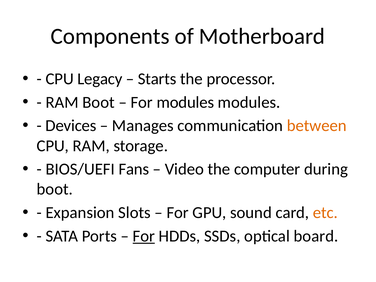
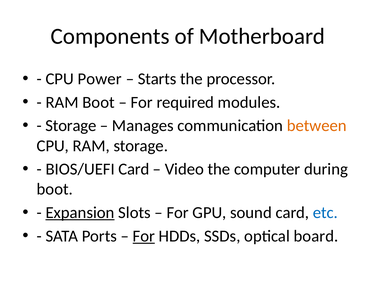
Legacy: Legacy -> Power
For modules: modules -> required
Devices at (71, 126): Devices -> Storage
BIOS/UEFI Fans: Fans -> Card
Expansion underline: none -> present
etc colour: orange -> blue
